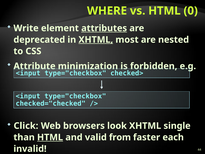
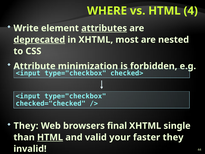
0: 0 -> 4
deprecated underline: none -> present
XHTML at (96, 40) underline: present -> none
Click at (26, 126): Click -> They
look: look -> final
from: from -> your
faster each: each -> they
